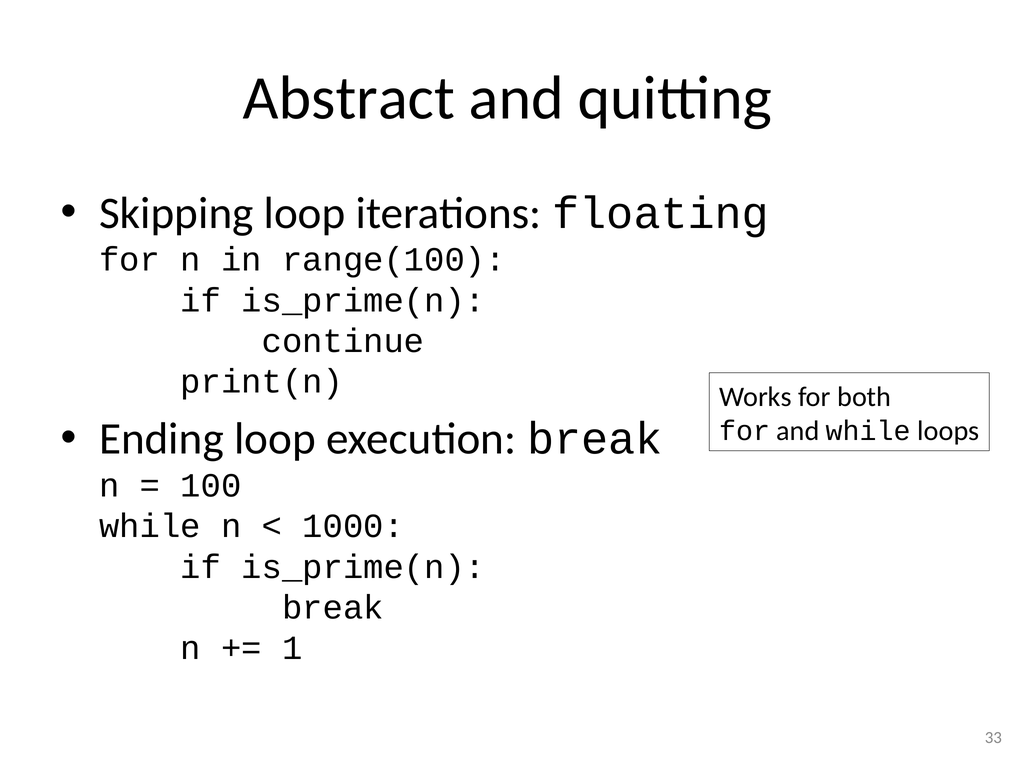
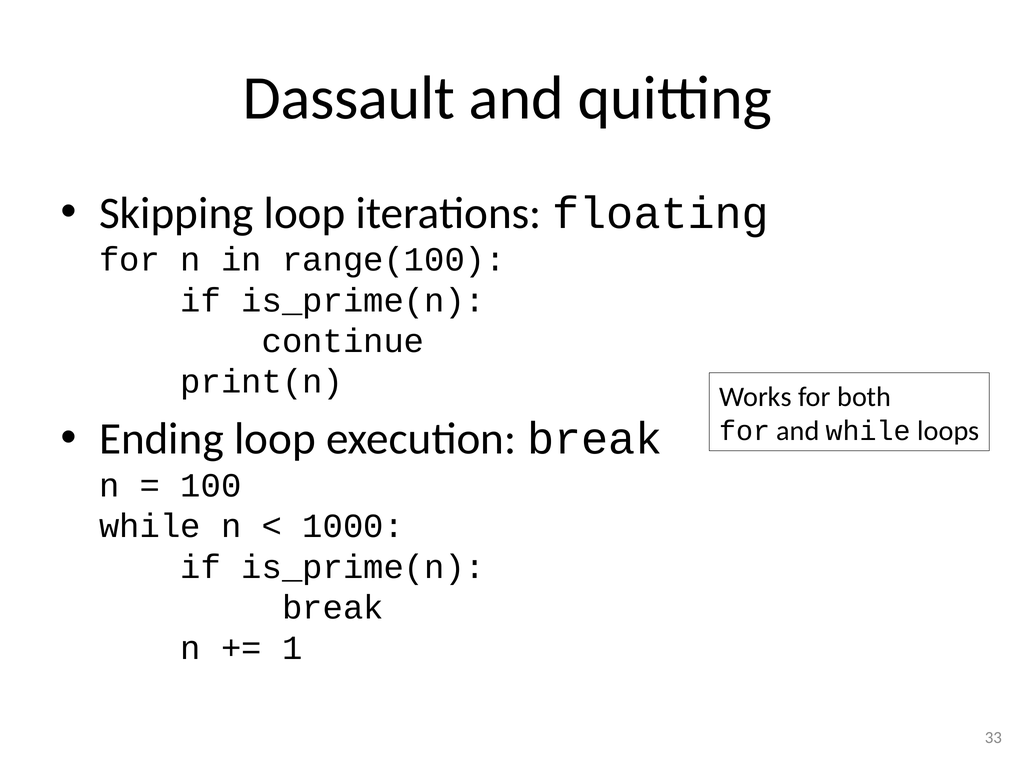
Abstract: Abstract -> Dassault
